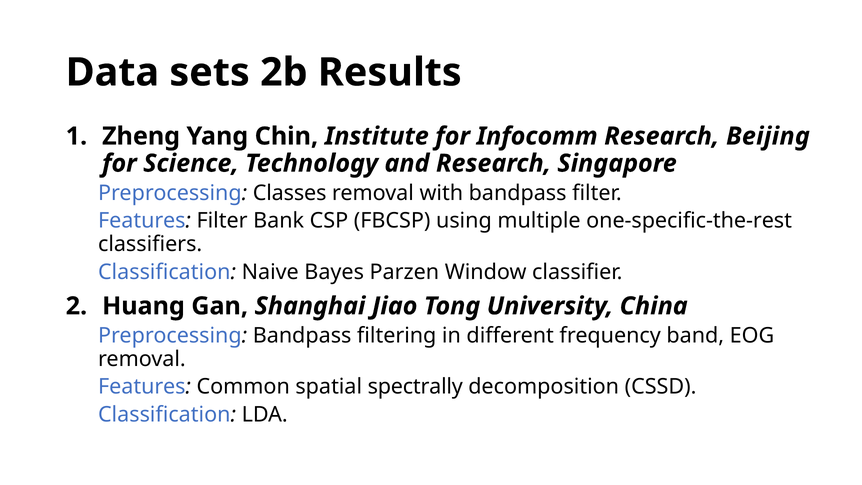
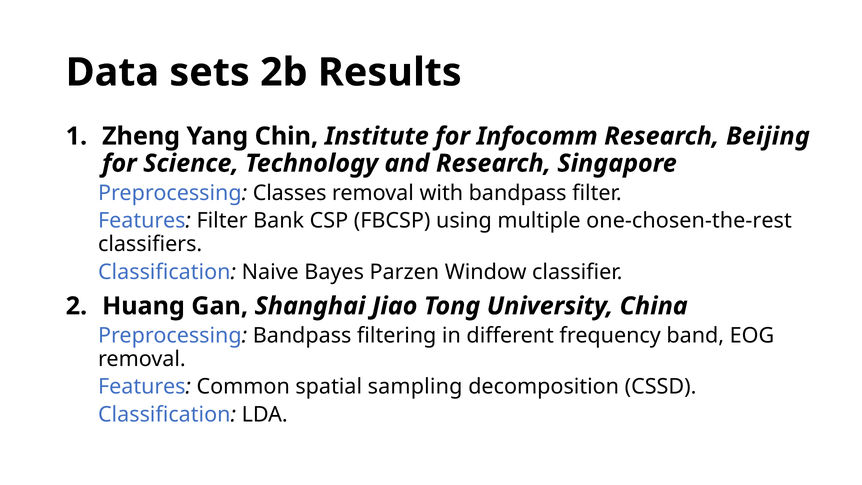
one-specific-the-rest: one-specific-the-rest -> one-chosen-the-rest
spectrally: spectrally -> sampling
